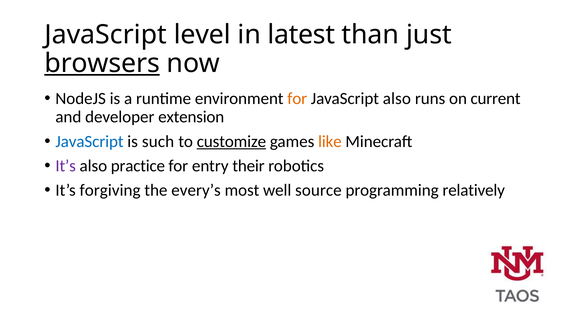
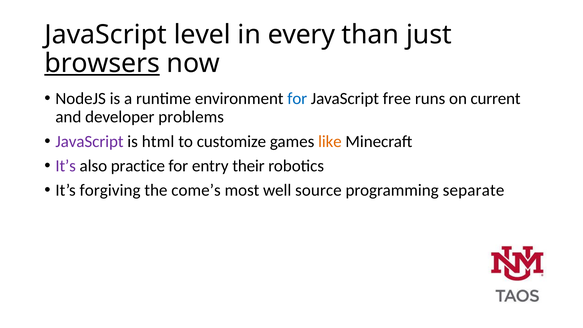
latest: latest -> every
for at (297, 99) colour: orange -> blue
JavaScript also: also -> free
extension: extension -> problems
JavaScript at (89, 141) colour: blue -> purple
such: such -> html
customize underline: present -> none
every’s: every’s -> come’s
relatively: relatively -> separate
